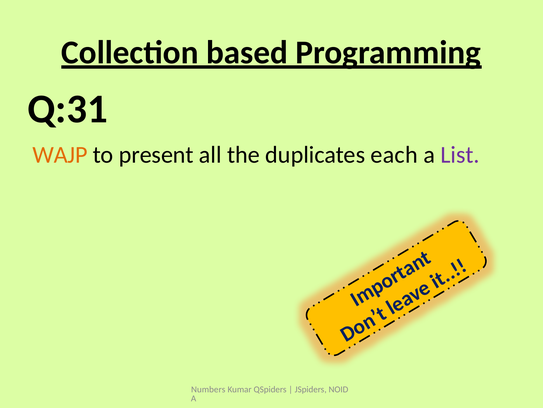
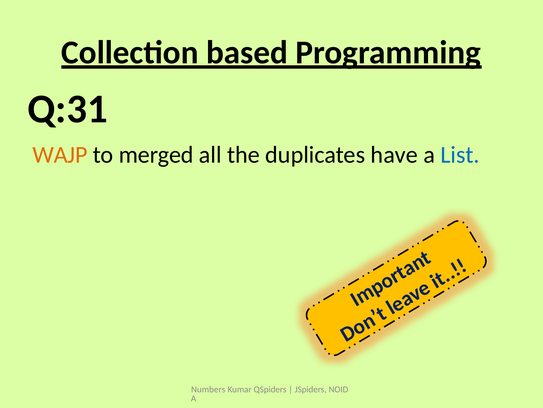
present: present -> merged
each: each -> have
List colour: purple -> blue
